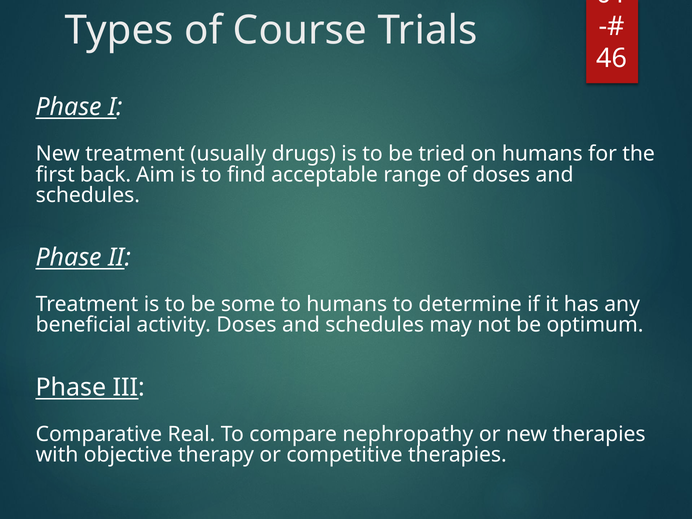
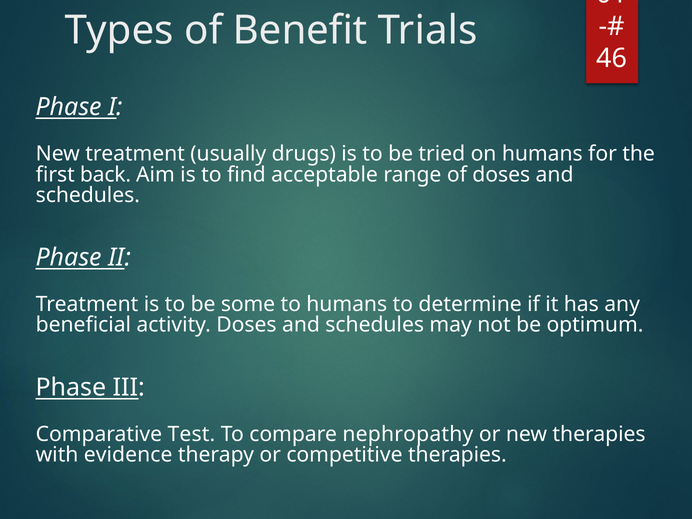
Course: Course -> Benefit
Real: Real -> Test
objective: objective -> evidence
